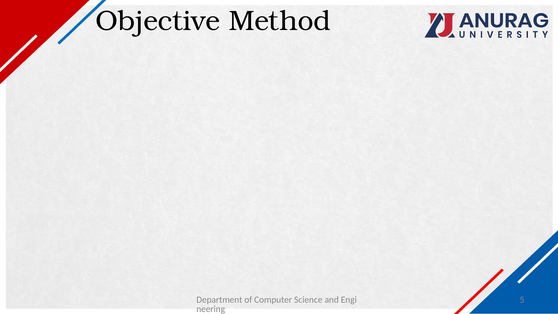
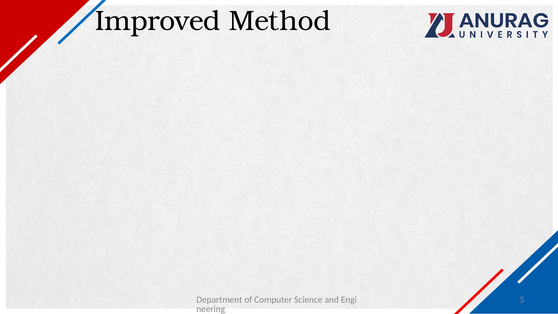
Objective: Objective -> Improved
